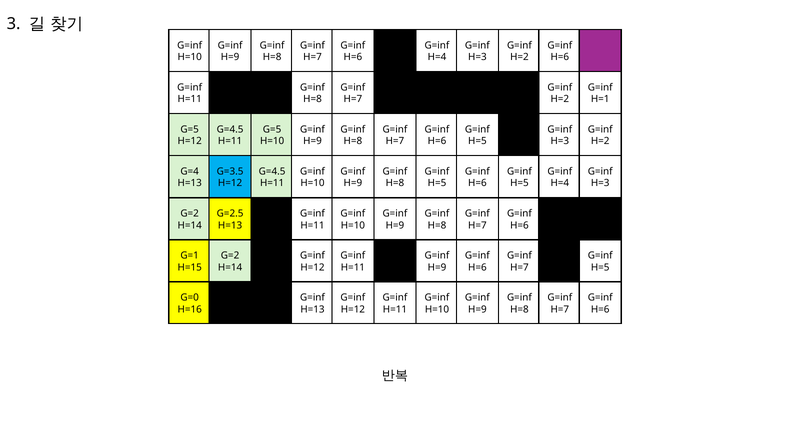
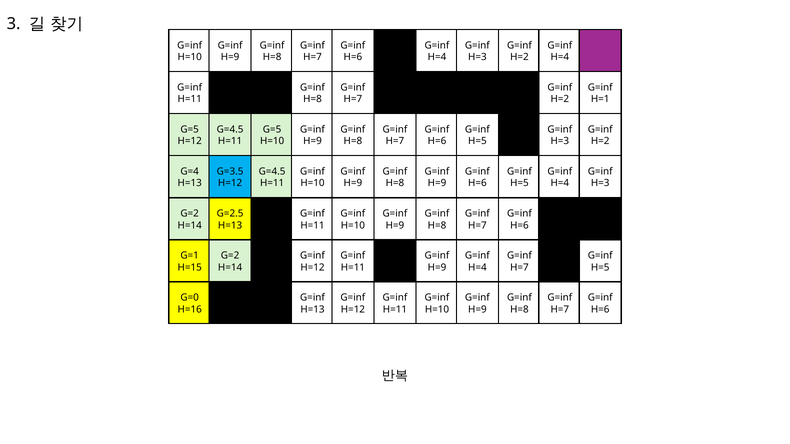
H=6 at (560, 57): H=6 -> H=4
H=5 at (437, 183): H=5 -> H=9
H=6 at (477, 267): H=6 -> H=4
